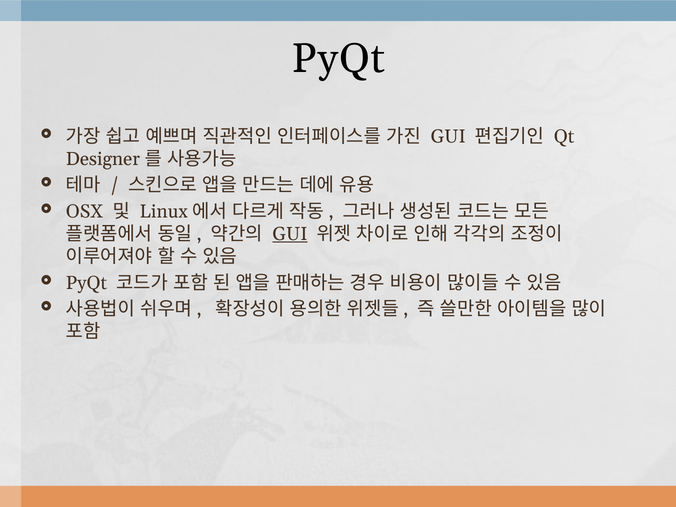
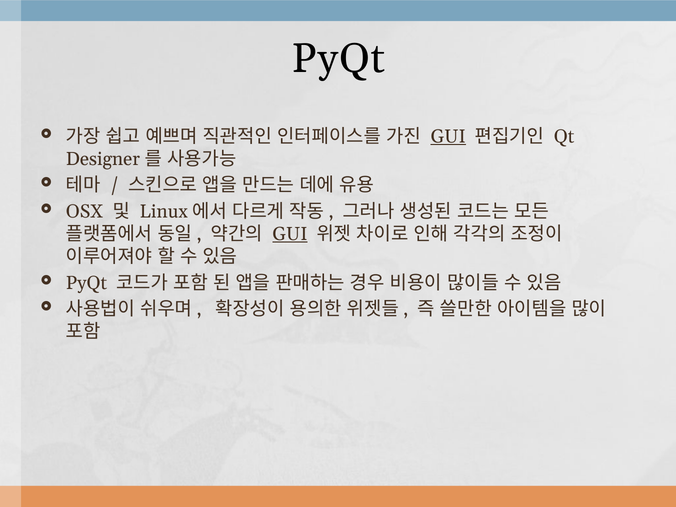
GUI at (448, 136) underline: none -> present
